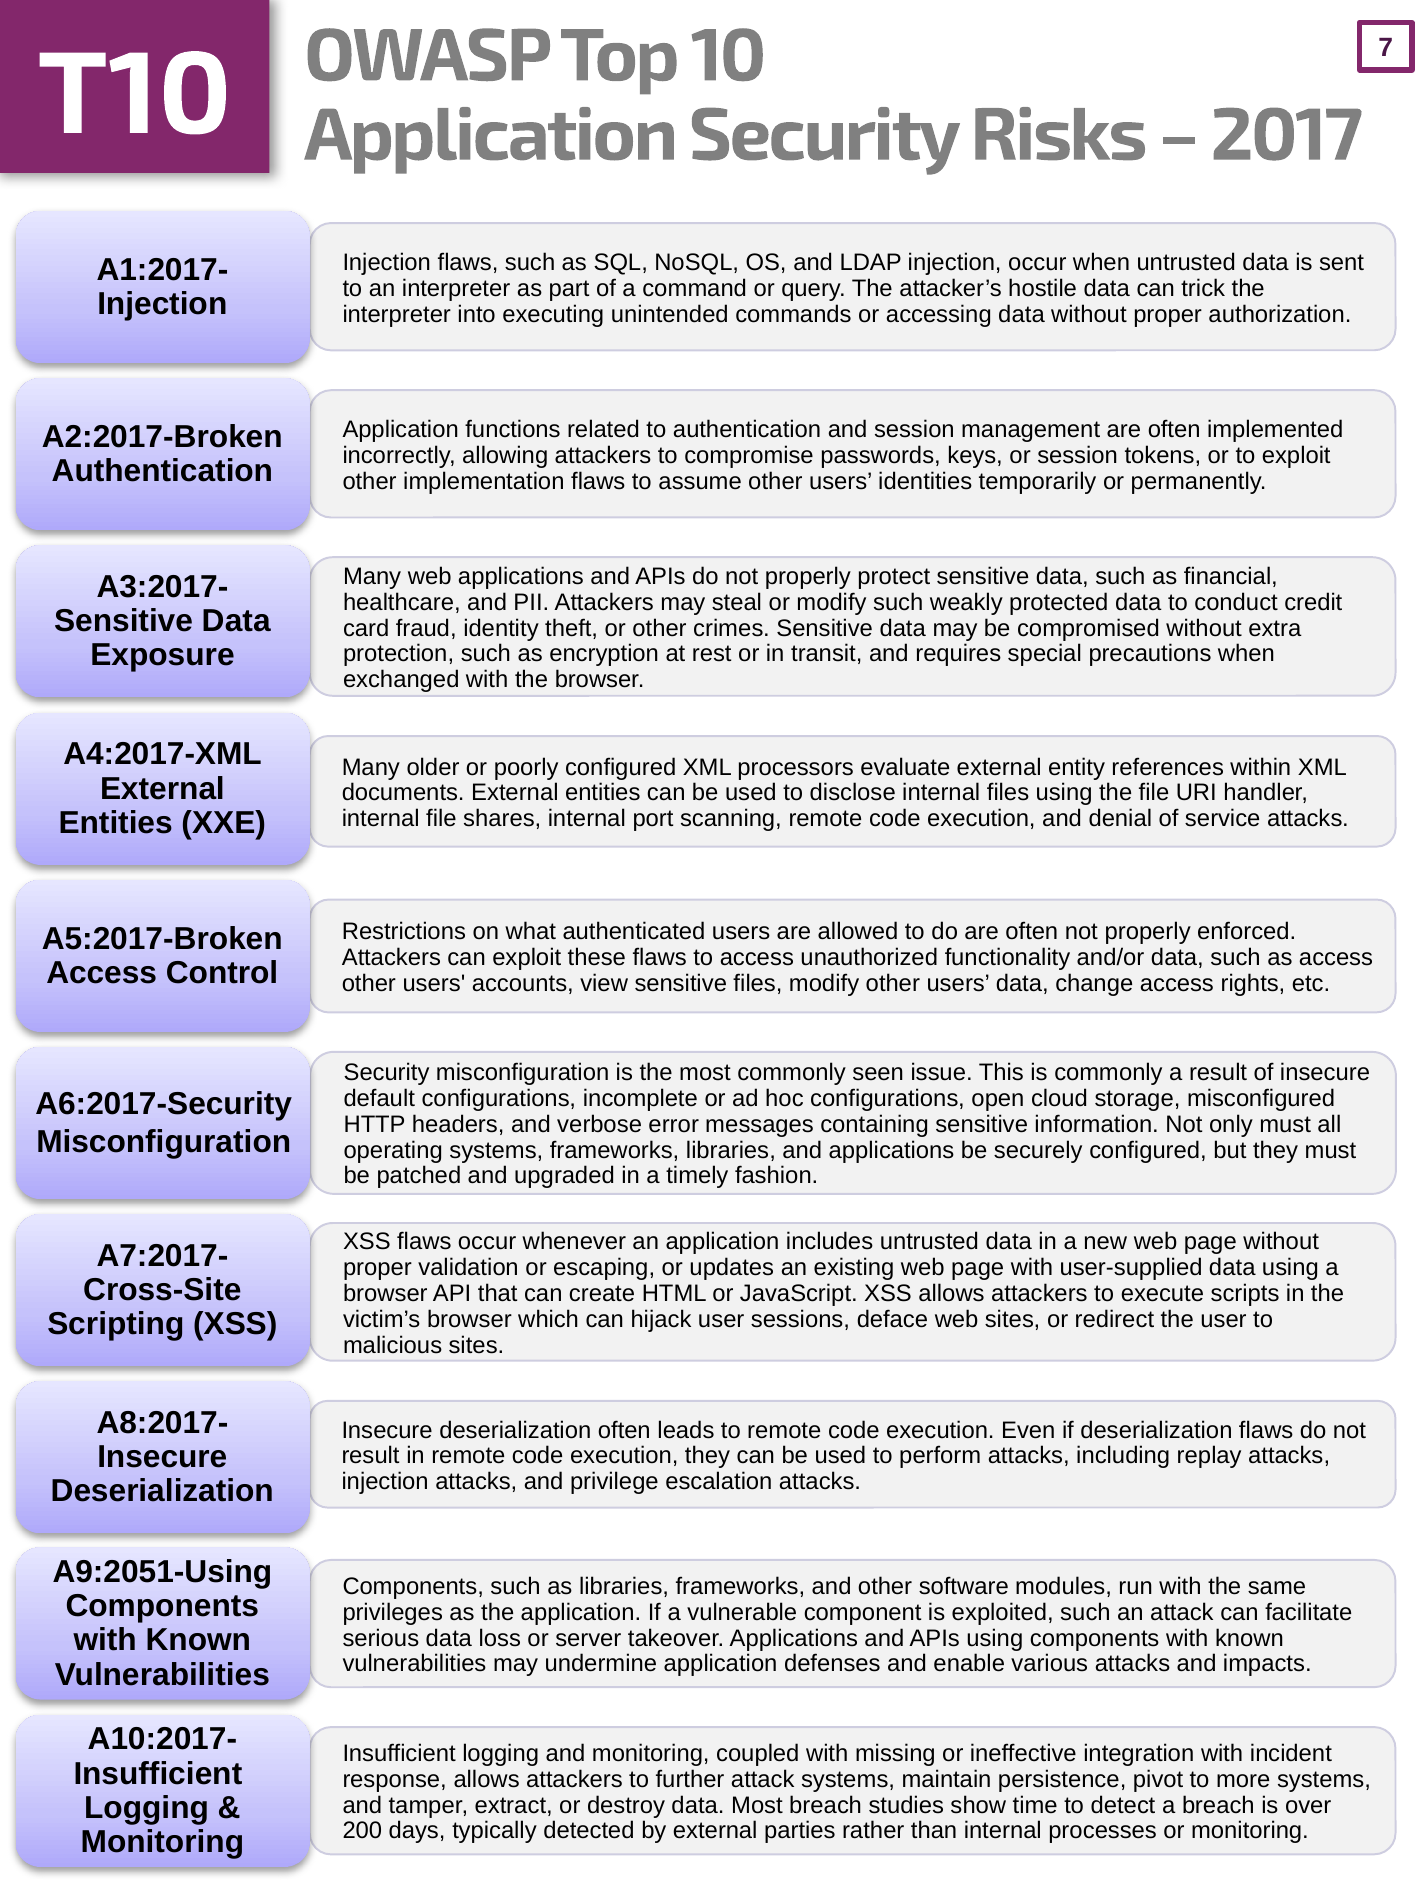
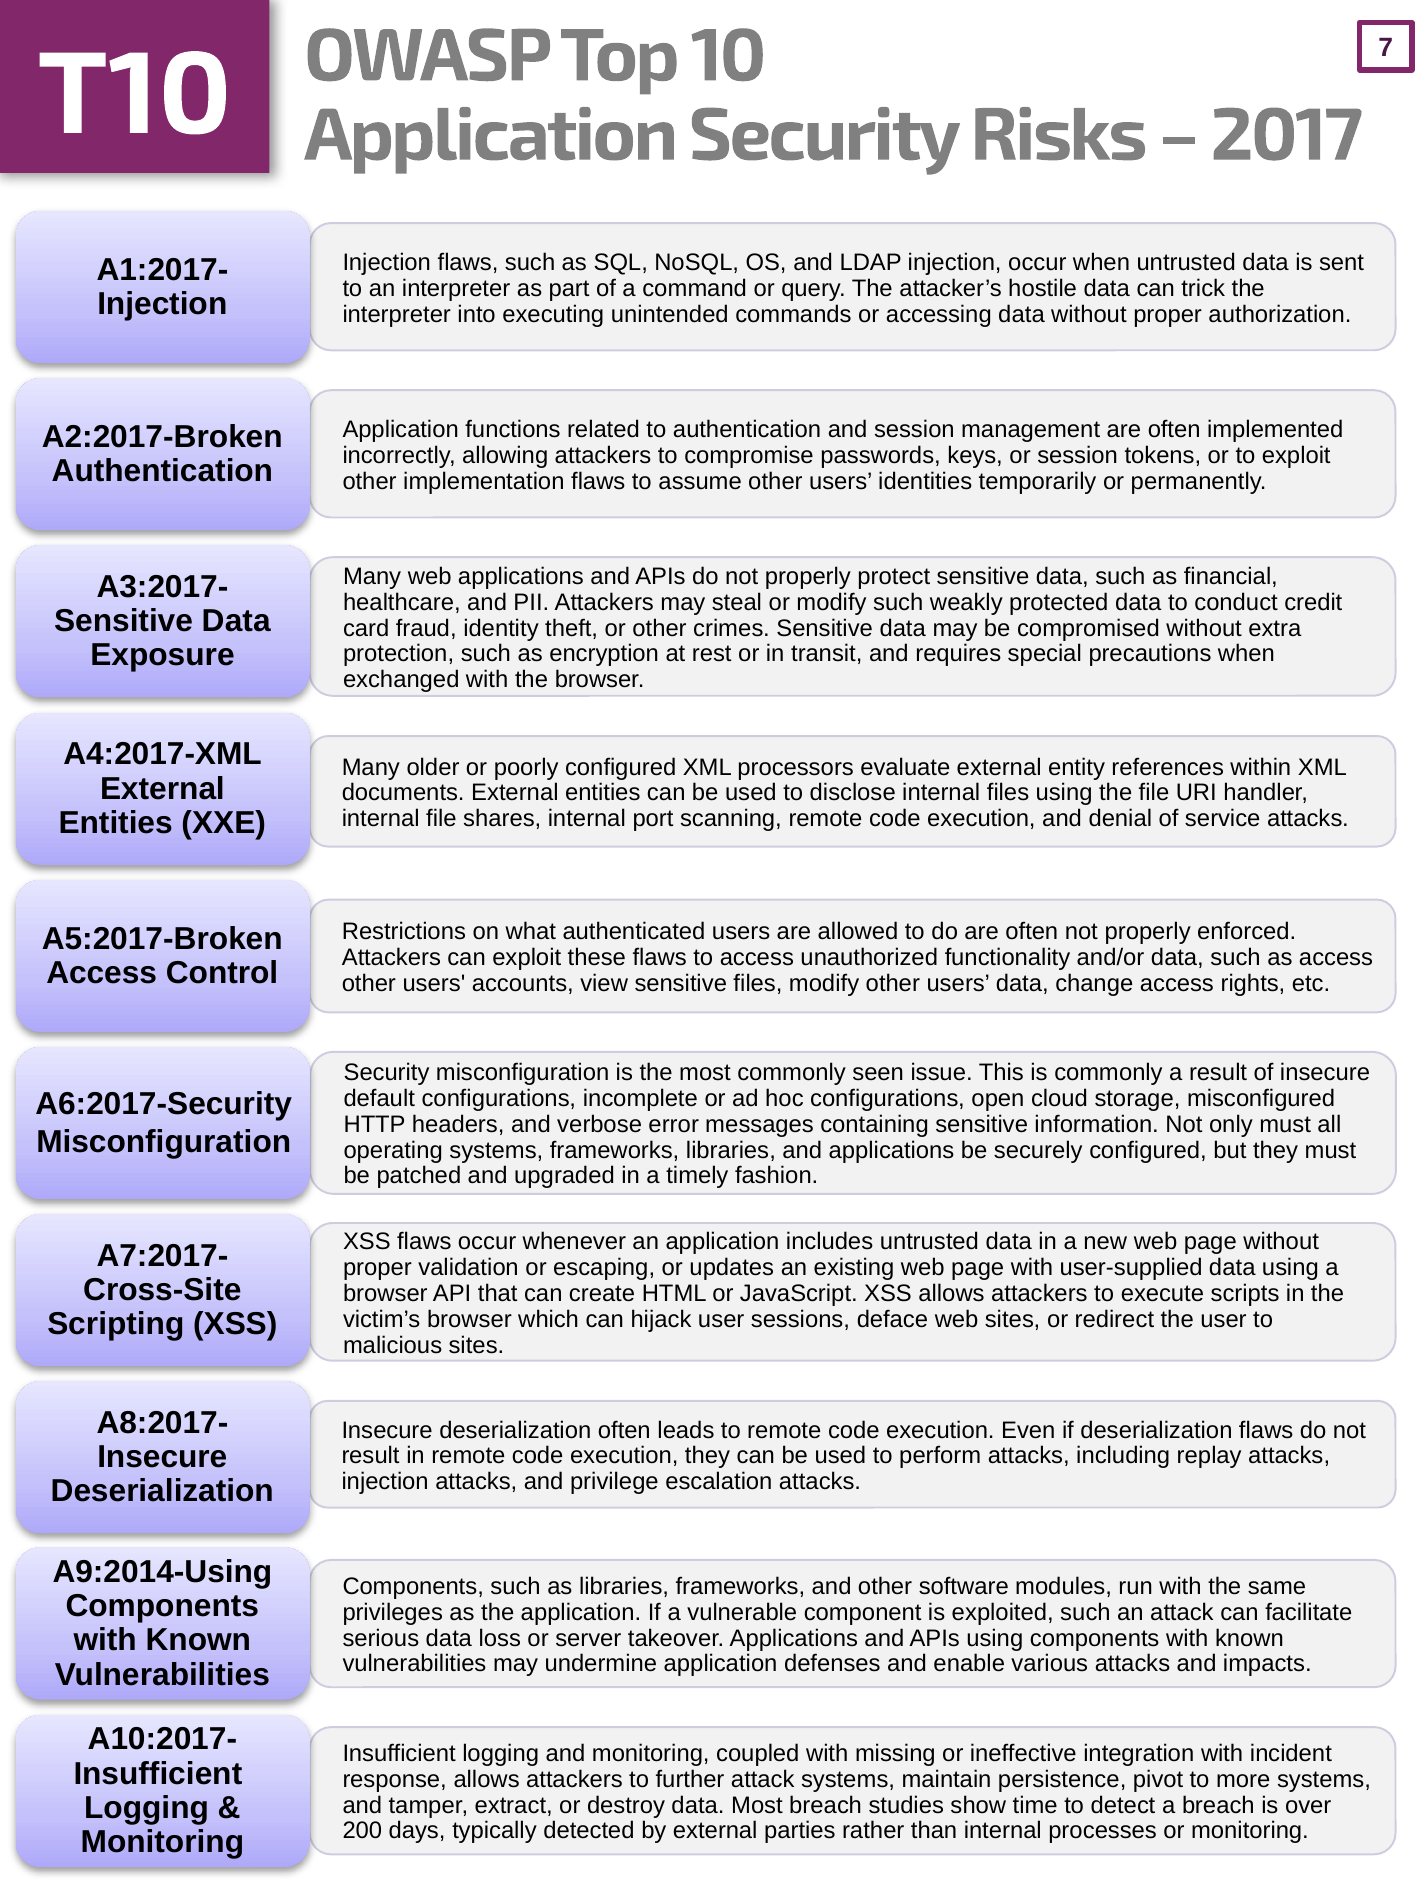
A9:2051-Using: A9:2051-Using -> A9:2014-Using
